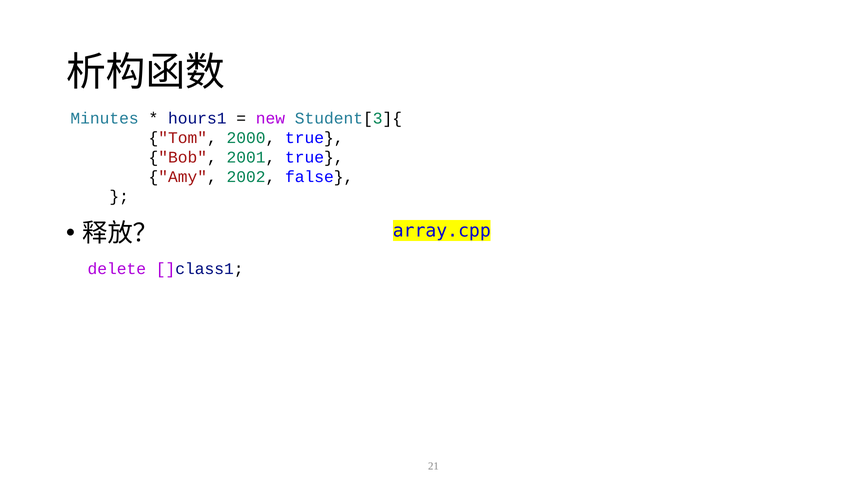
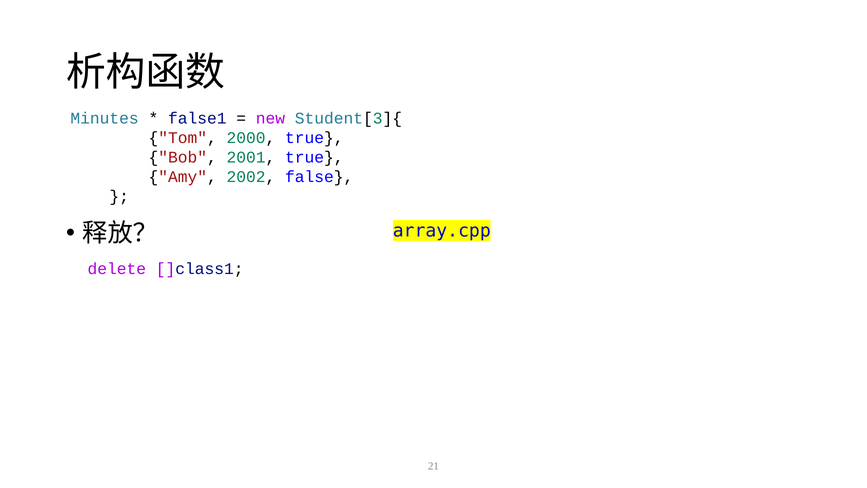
hours1: hours1 -> false1
